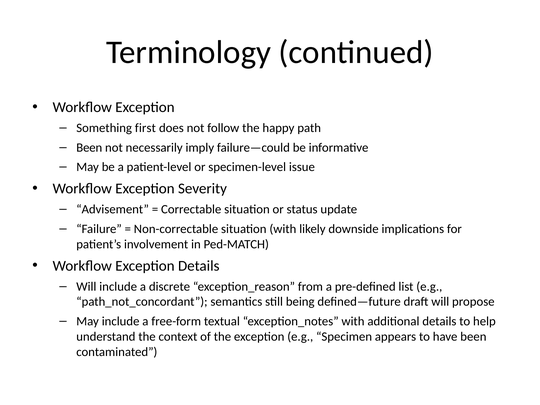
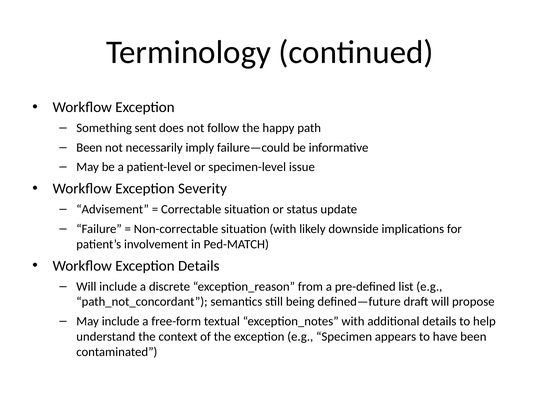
first: first -> sent
